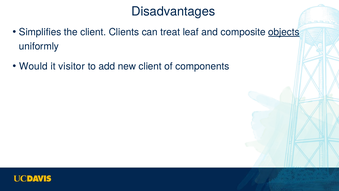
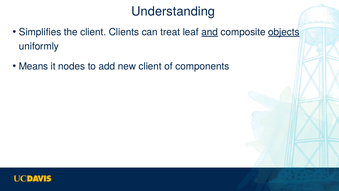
Disadvantages: Disadvantages -> Understanding
and underline: none -> present
Would: Would -> Means
visitor: visitor -> nodes
